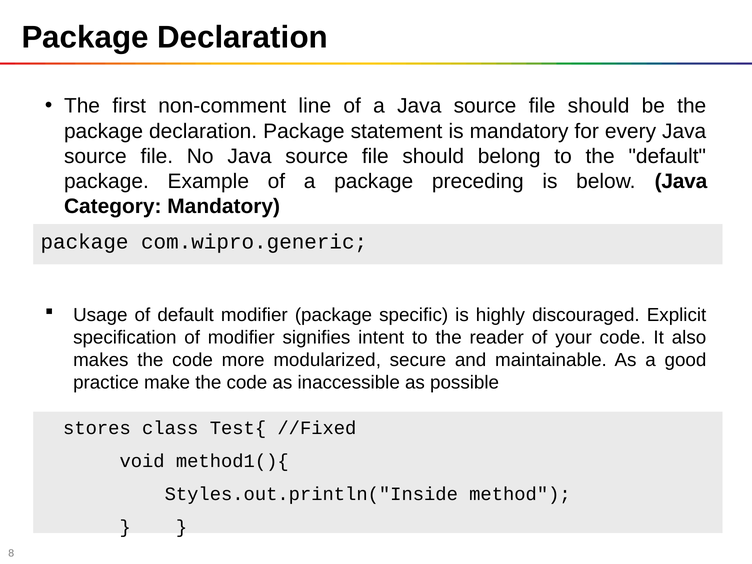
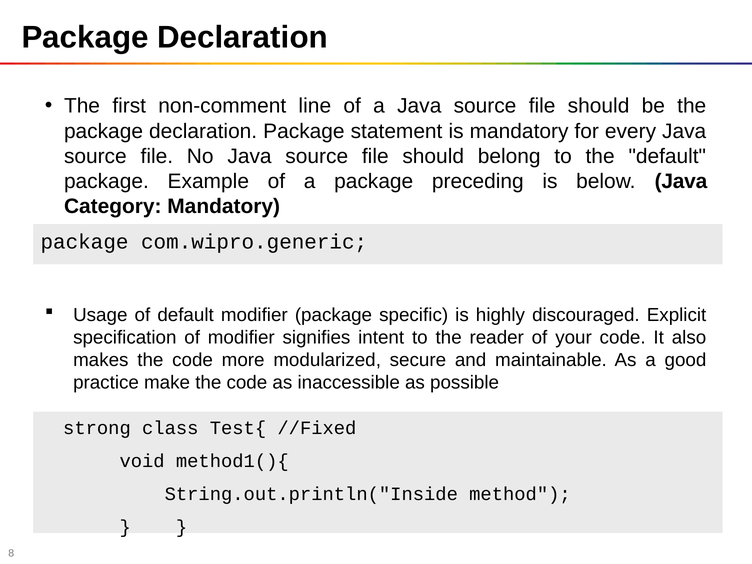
stores: stores -> strong
Styles.out.println("Inside: Styles.out.println("Inside -> String.out.println("Inside
